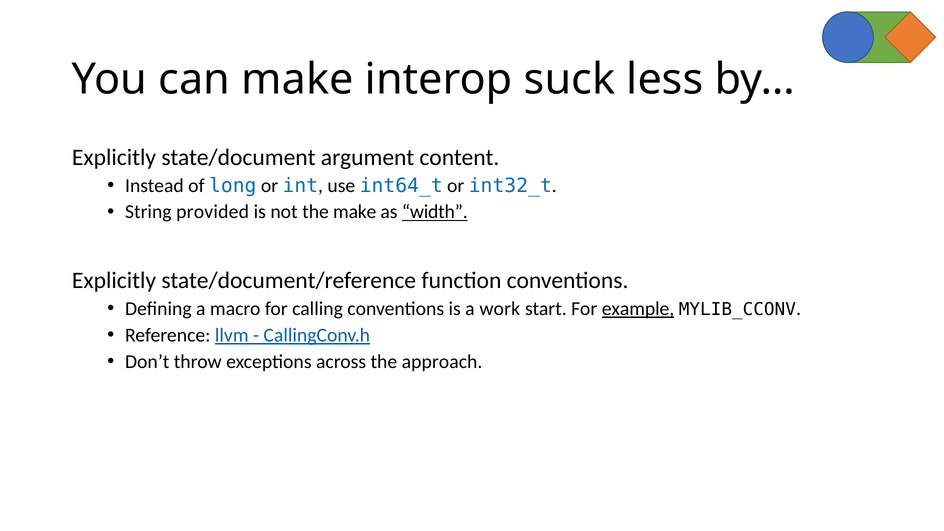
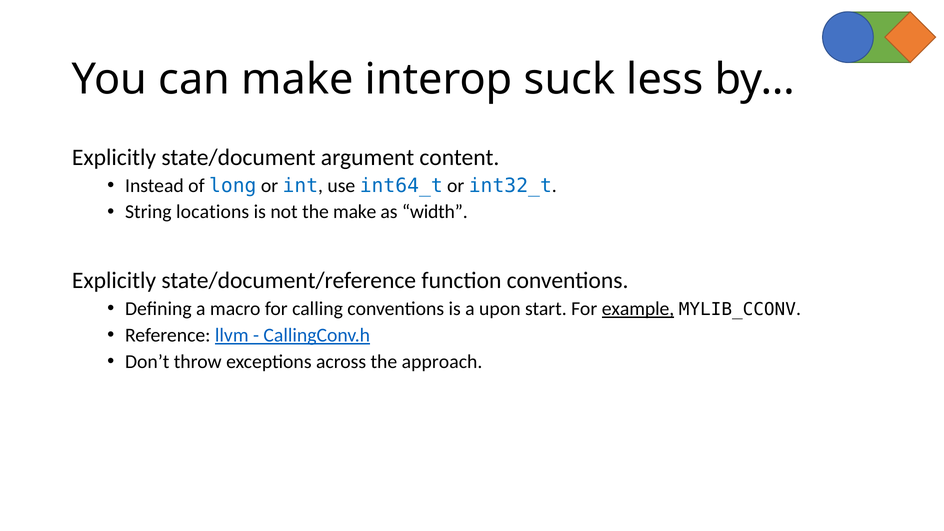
provided: provided -> locations
width underline: present -> none
work: work -> upon
